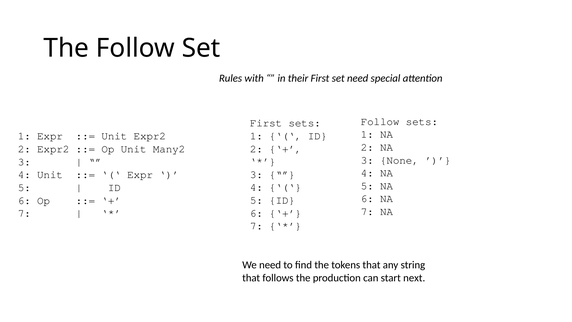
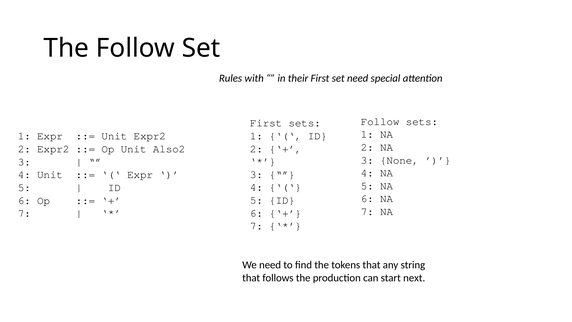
Many2: Many2 -> Also2
